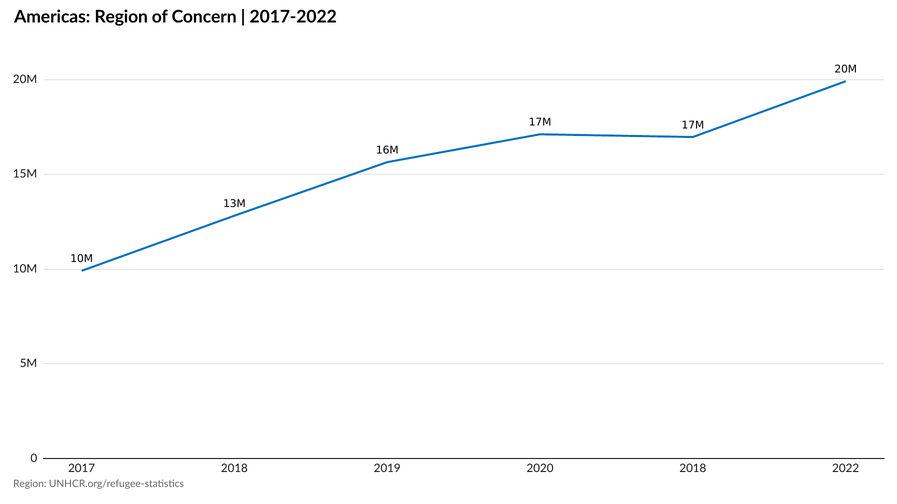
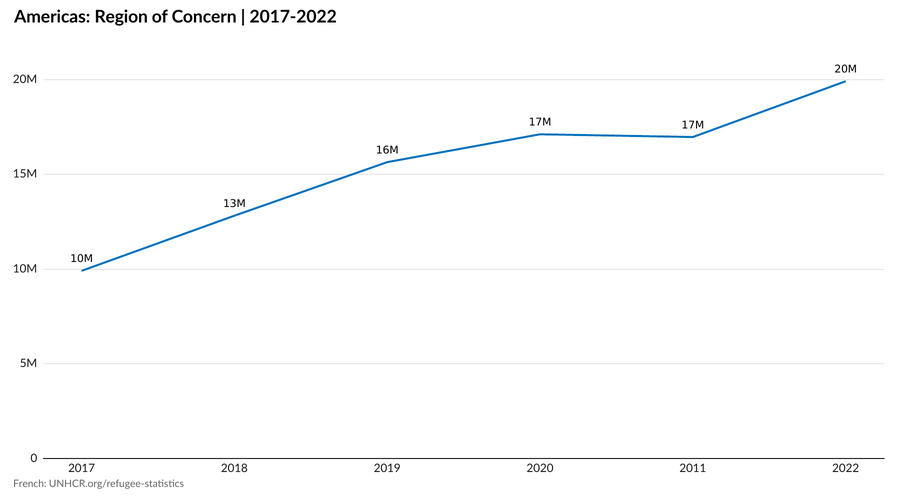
2020 2018: 2018 -> 2011
Region at (30, 485): Region -> French
